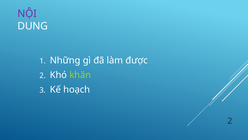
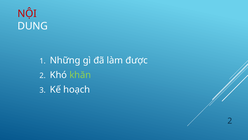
NỘI colour: purple -> red
